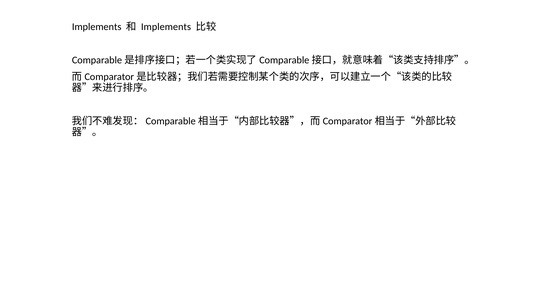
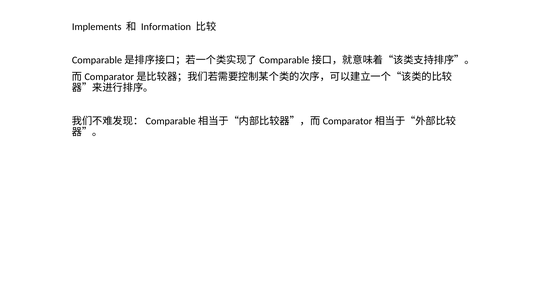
Implements at (166, 27): Implements -> Information
